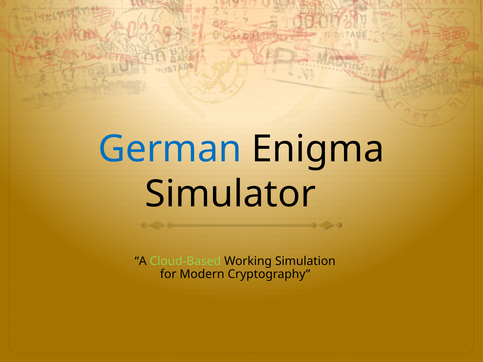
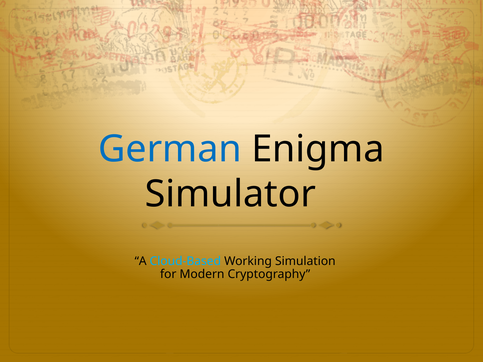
Cloud-Based colour: light green -> light blue
